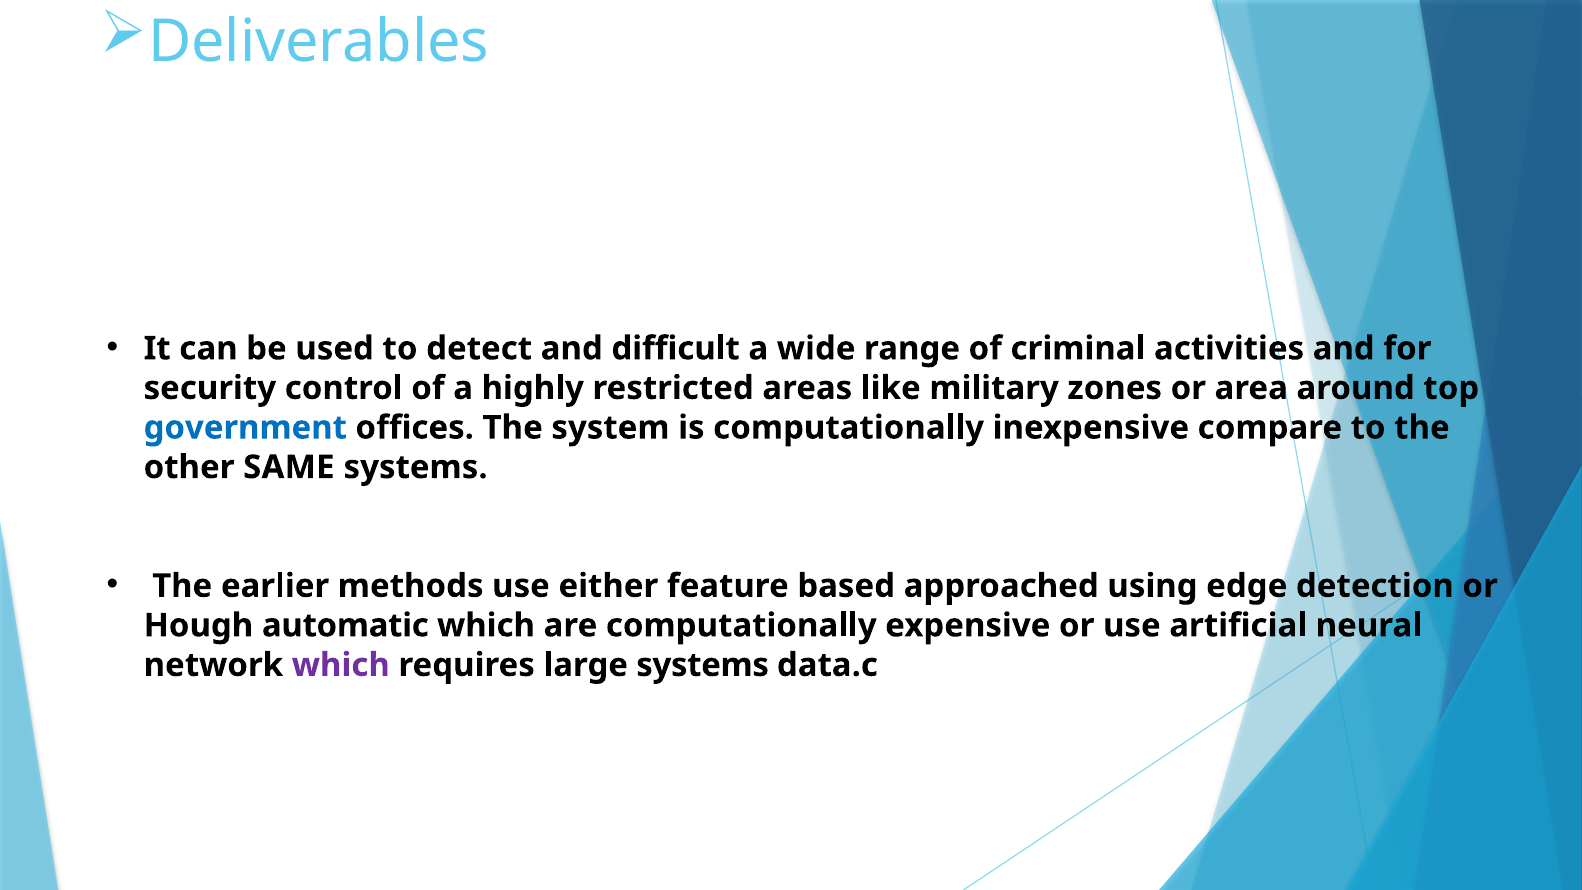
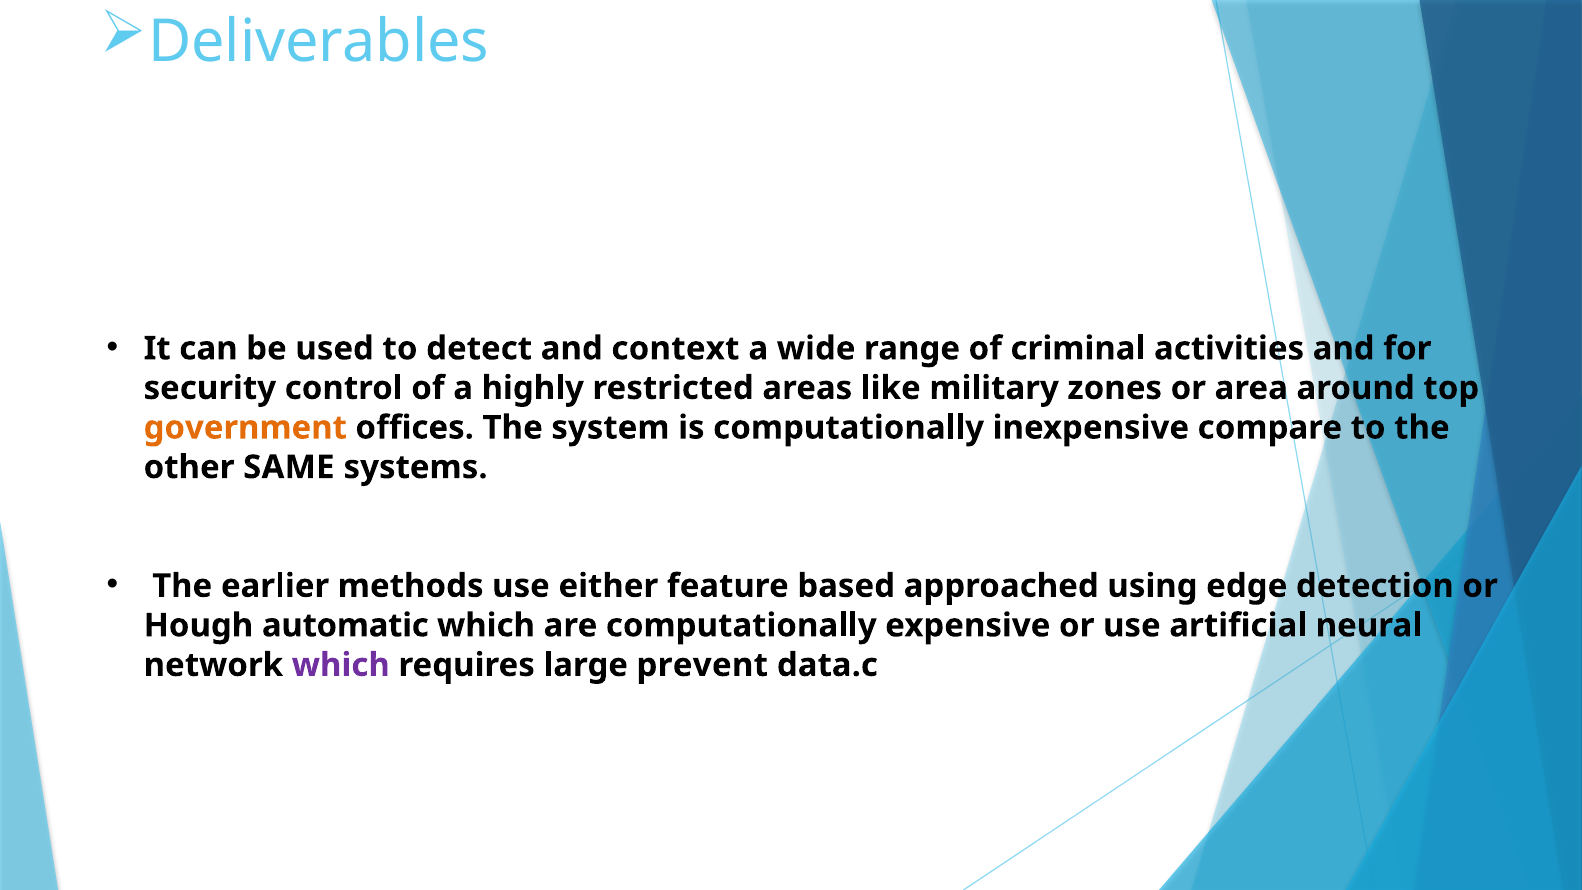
difficult: difficult -> context
government colour: blue -> orange
large systems: systems -> prevent
